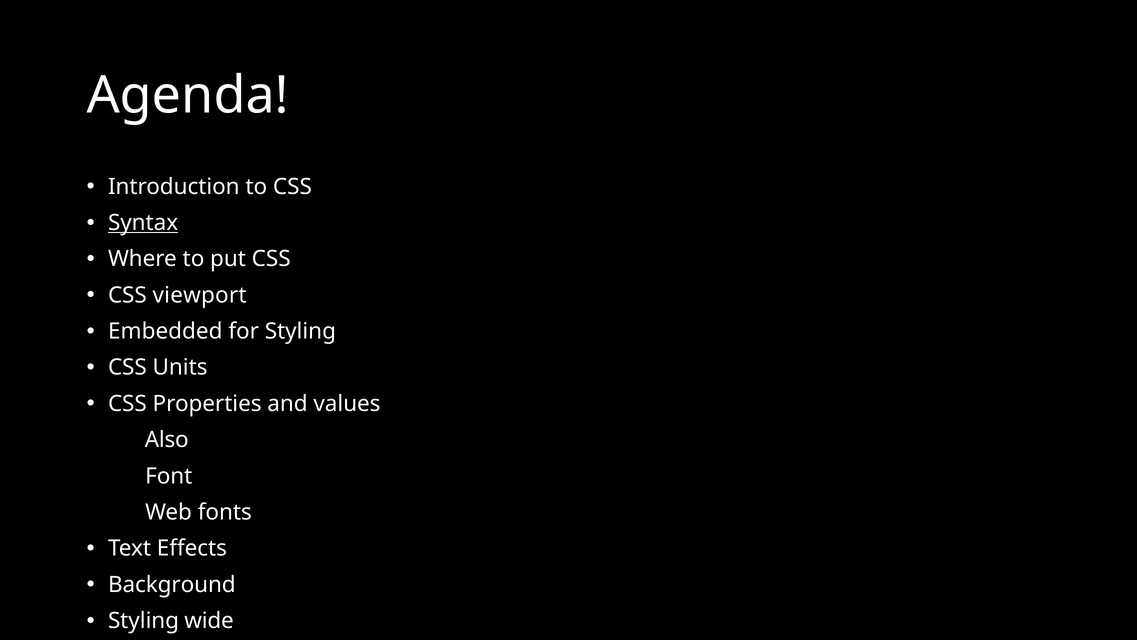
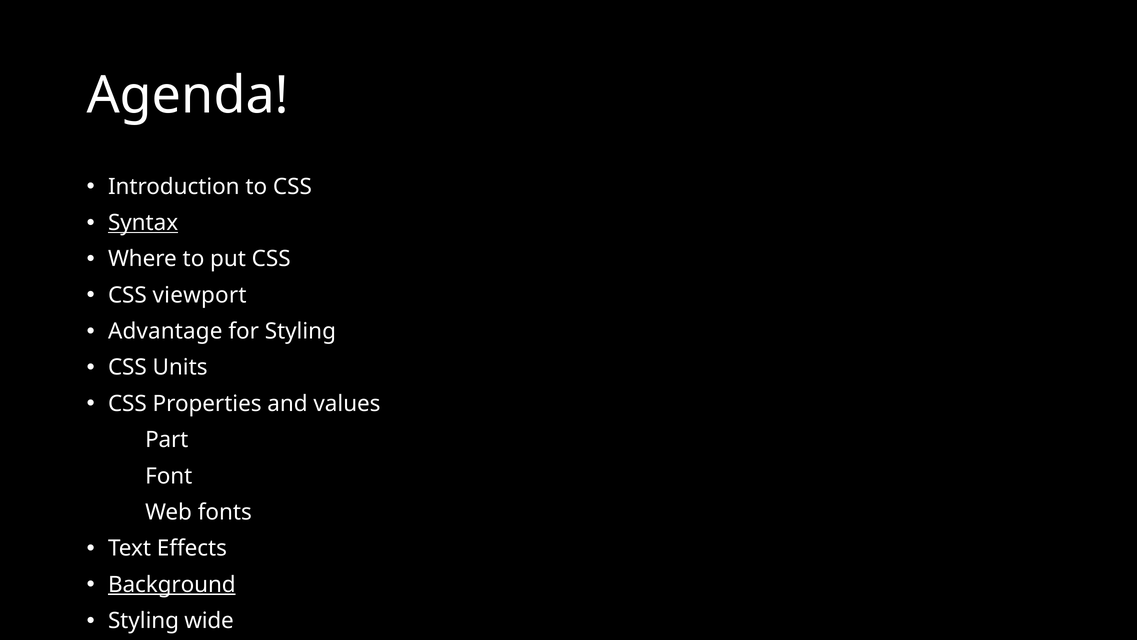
Embedded: Embedded -> Advantage
Also: Also -> Part
Background underline: none -> present
